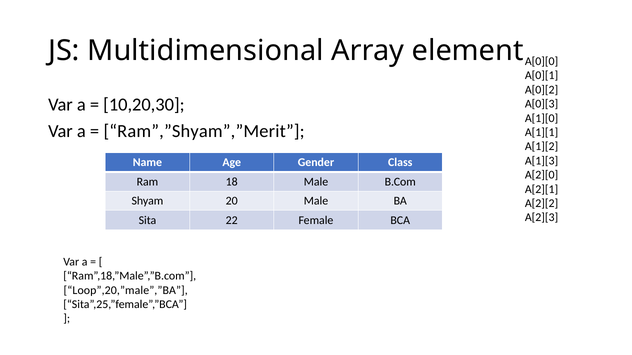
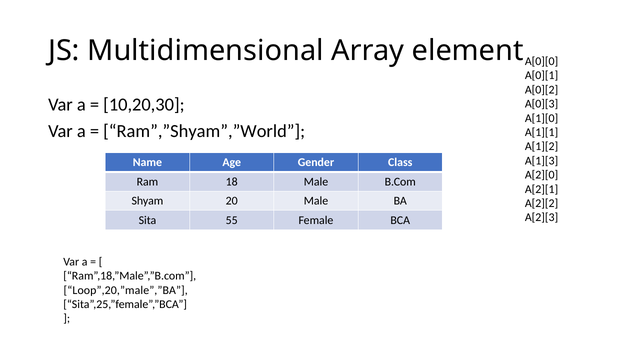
Ram”,”Shyam”,”Merit: Ram”,”Shyam”,”Merit -> Ram”,”Shyam”,”World
22: 22 -> 55
